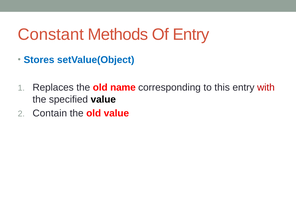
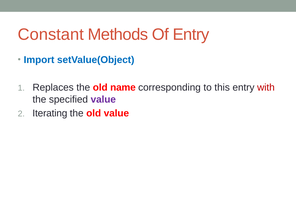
Stores: Stores -> Import
value at (103, 99) colour: black -> purple
Contain: Contain -> Iterating
